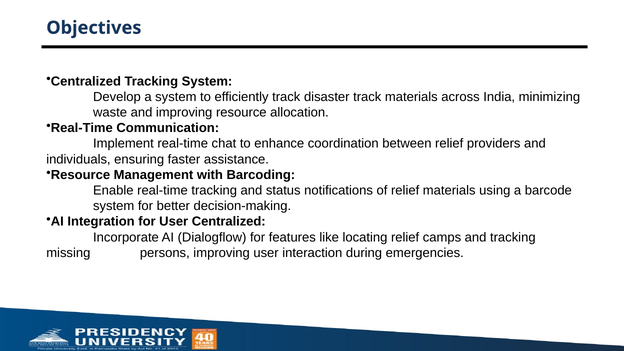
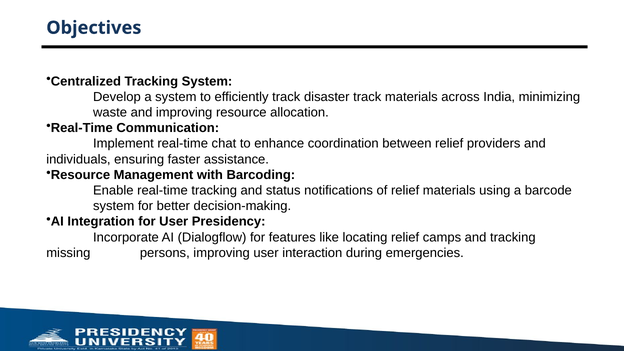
User Centralized: Centralized -> Presidency
